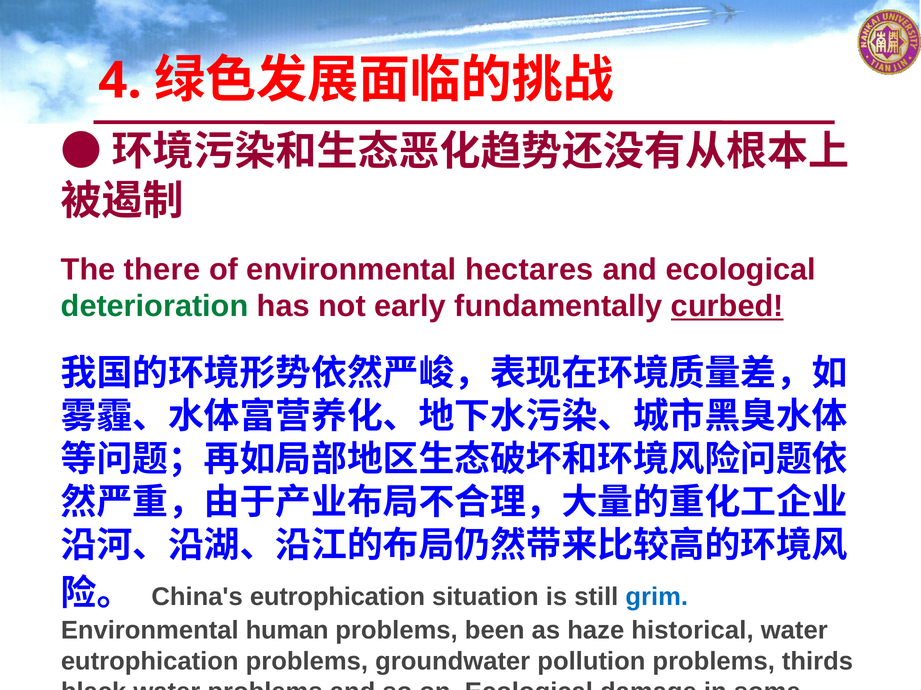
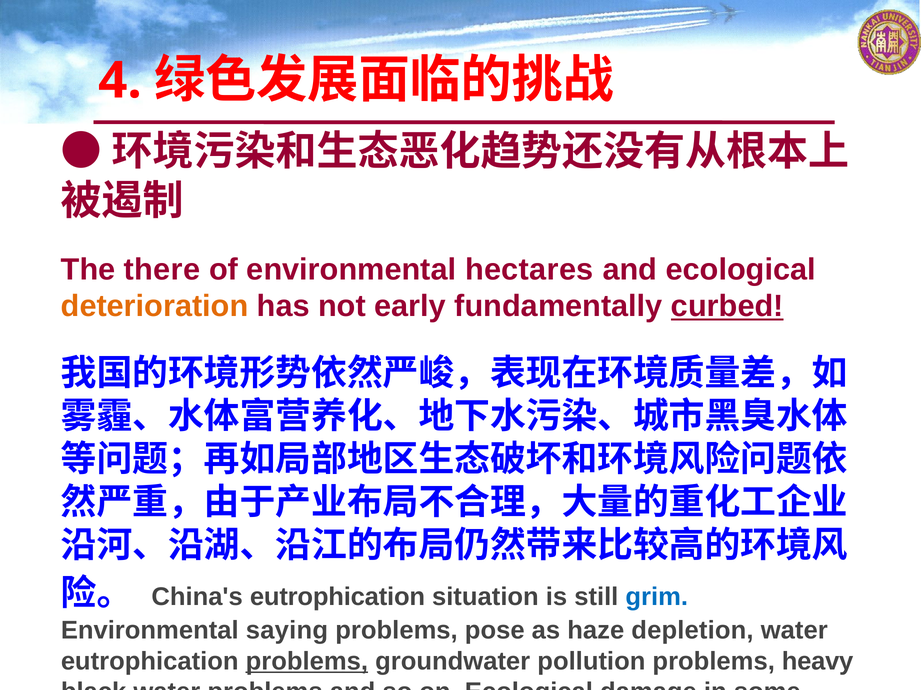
deterioration colour: green -> orange
human: human -> saying
problems been: been -> pose
historical: historical -> depletion
problems at (307, 662) underline: none -> present
problems thirds: thirds -> heavy
